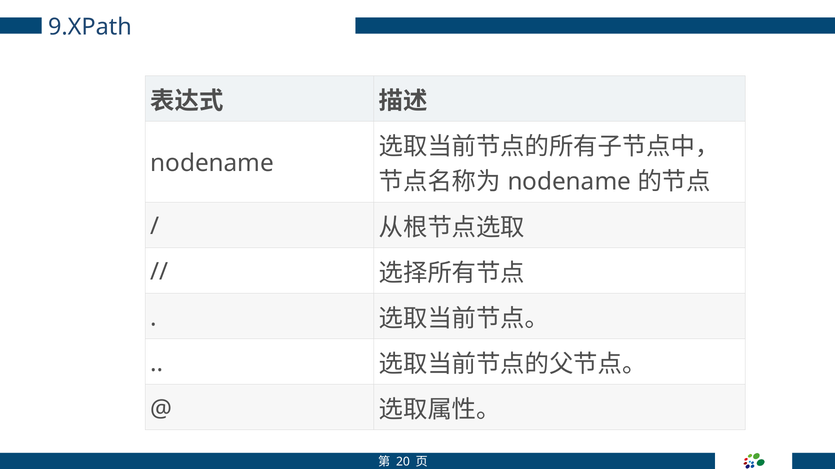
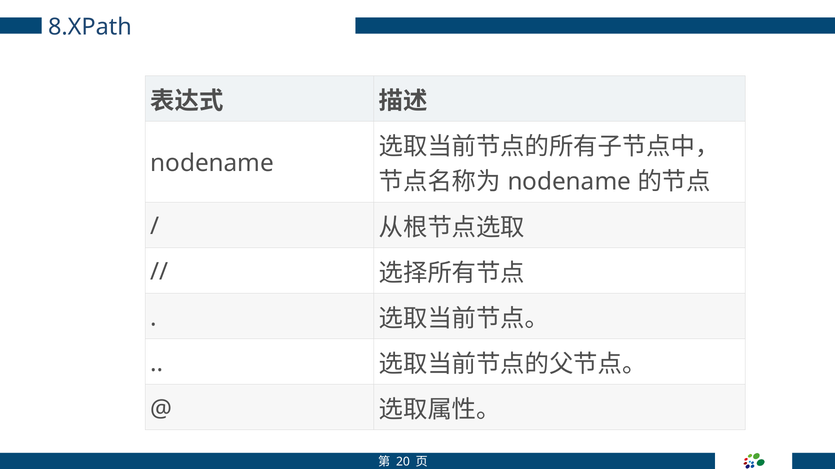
9.XPath: 9.XPath -> 8.XPath
